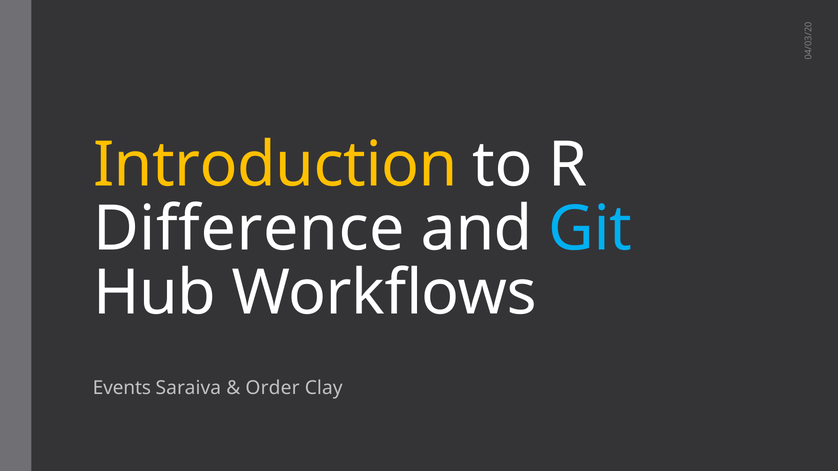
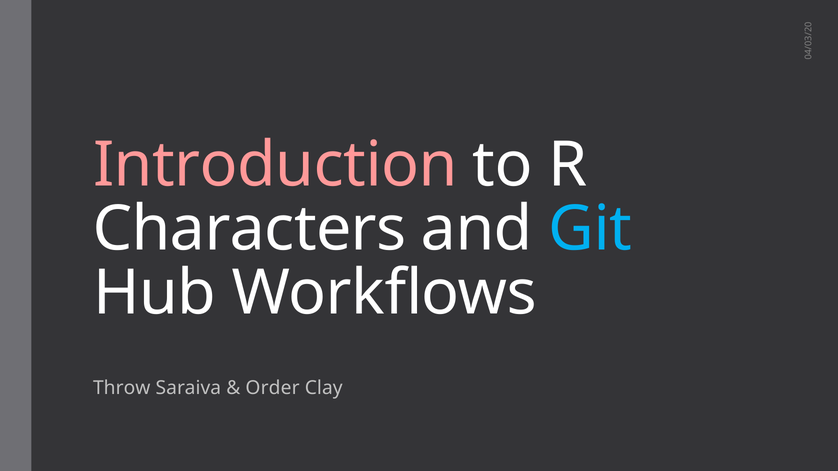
Introduction colour: yellow -> pink
Difference: Difference -> Characters
Events: Events -> Throw
